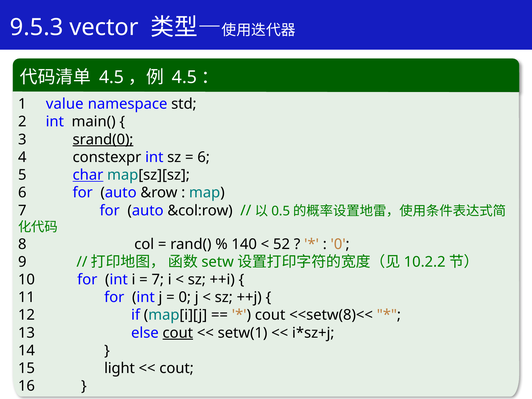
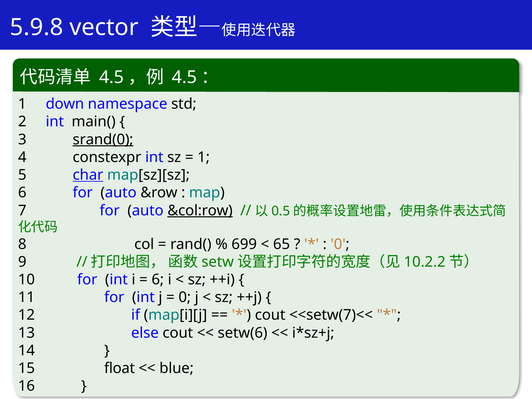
9.5.3: 9.5.3 -> 5.9.8
value: value -> down
6 at (204, 157): 6 -> 1
&col:row underline: none -> present
140: 140 -> 699
52: 52 -> 65
7 at (158, 280): 7 -> 6
<<setw(8)<<: <<setw(8)<< -> <<setw(7)<<
cout at (178, 333) underline: present -> none
setw(1: setw(1 -> setw(6
light: light -> float
cout at (177, 368): cout -> blue
